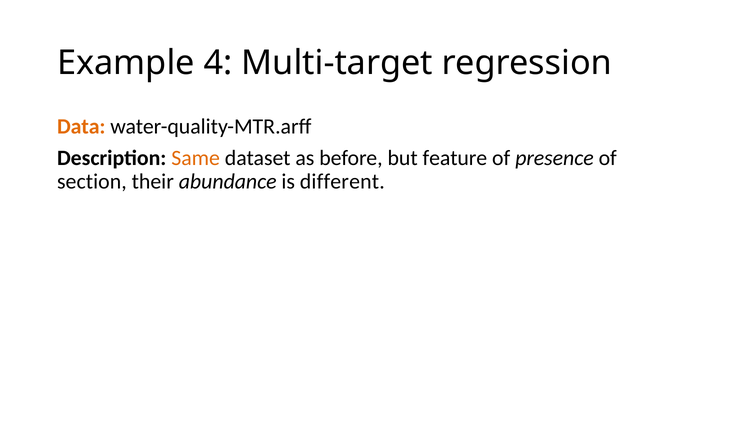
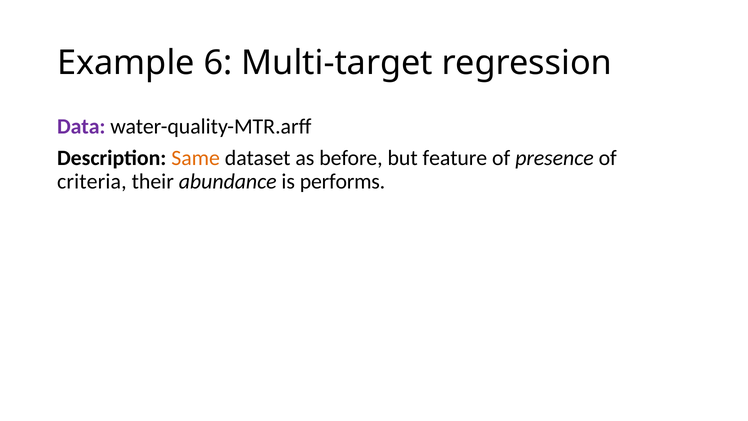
4: 4 -> 6
Data colour: orange -> purple
section: section -> criteria
different: different -> performs
